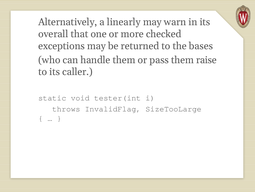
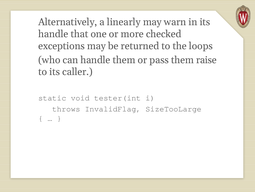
overall at (53, 34): overall -> handle
bases: bases -> loops
